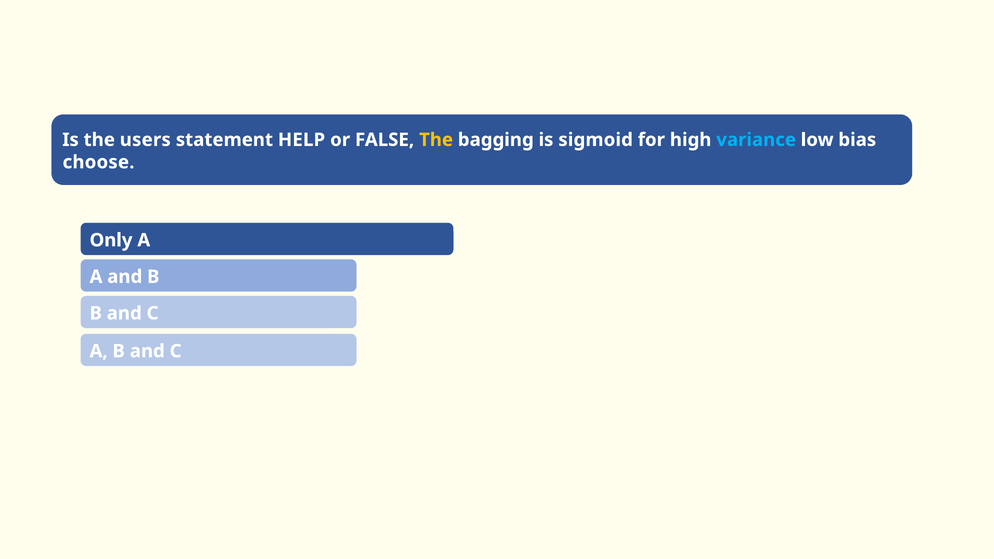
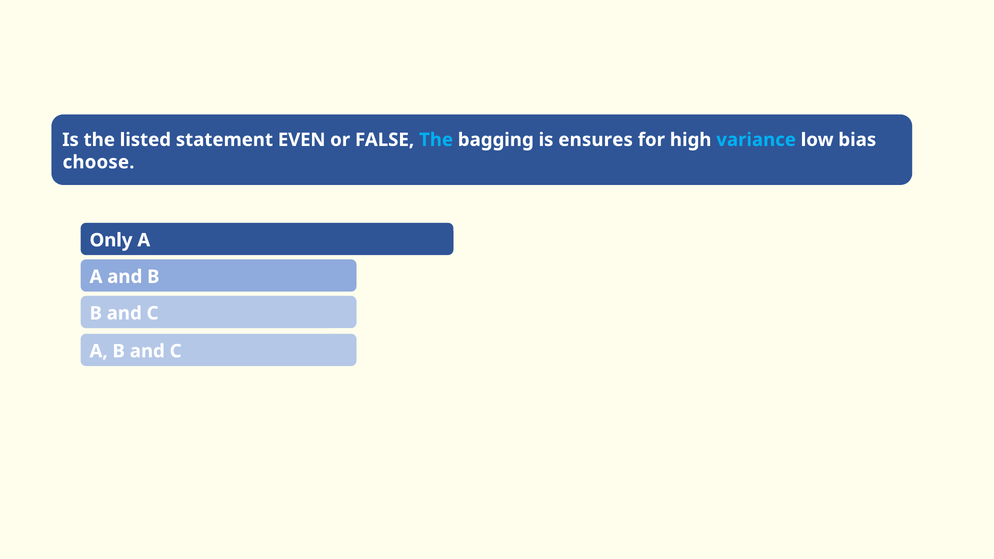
users: users -> listed
HELP: HELP -> EVEN
The at (436, 140) colour: yellow -> light blue
sigmoid: sigmoid -> ensures
